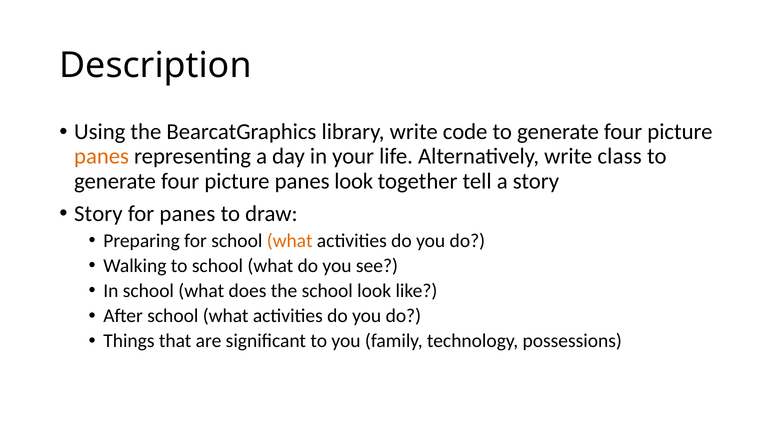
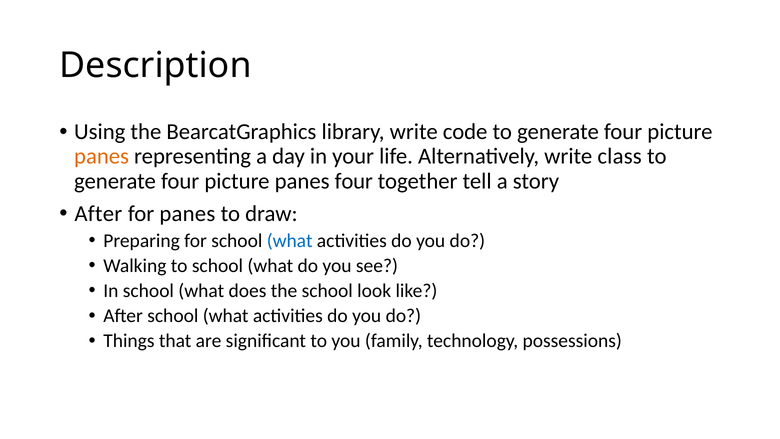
panes look: look -> four
Story at (98, 214): Story -> After
what at (290, 240) colour: orange -> blue
